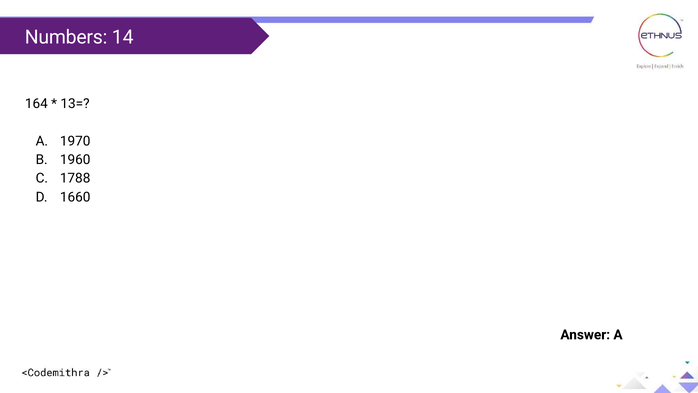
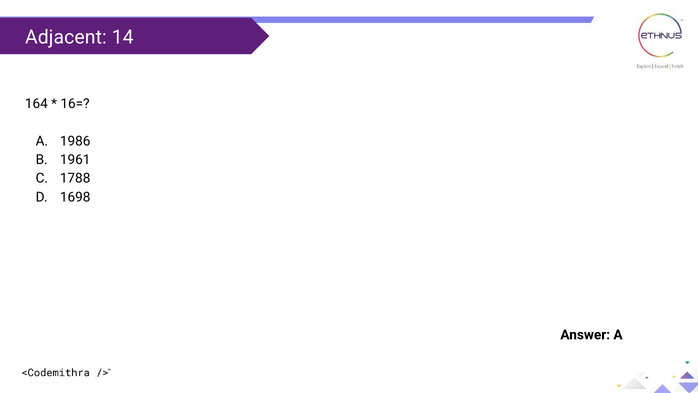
Numbers: Numbers -> Adjacent
13=: 13= -> 16=
1970: 1970 -> 1986
1960: 1960 -> 1961
1660: 1660 -> 1698
